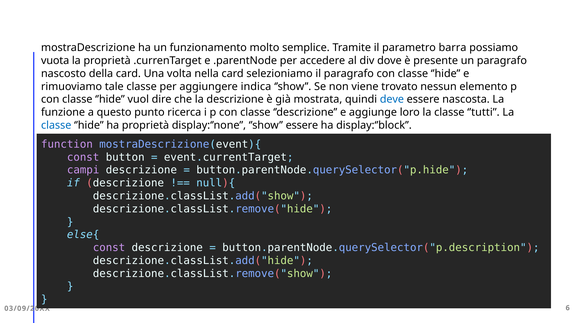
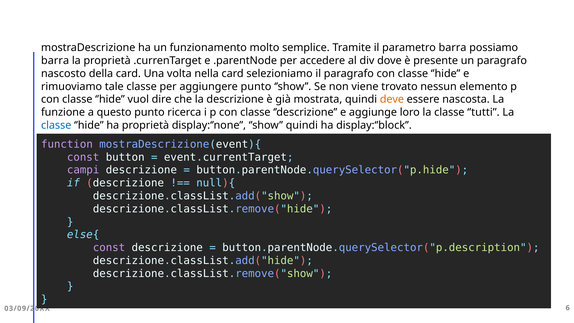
vuota at (55, 61): vuota -> barra
aggiungere indica: indica -> punto
deve colour: blue -> orange
’show essere: essere -> quindi
